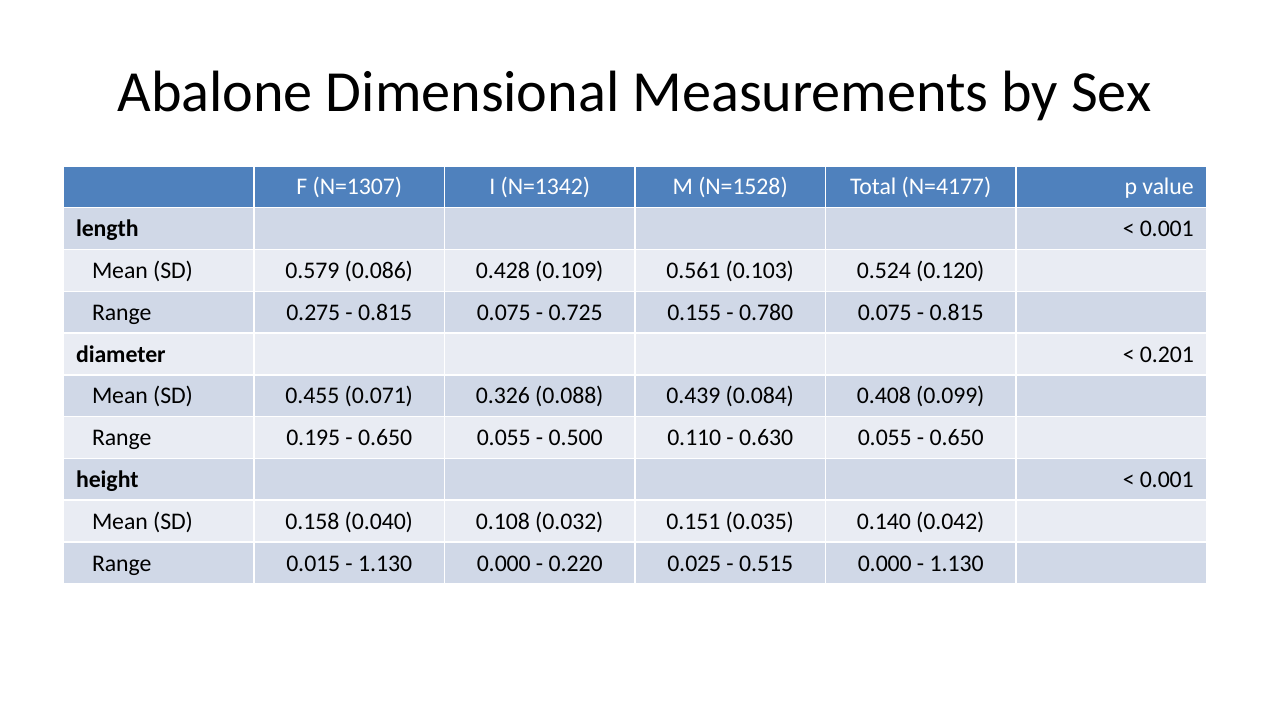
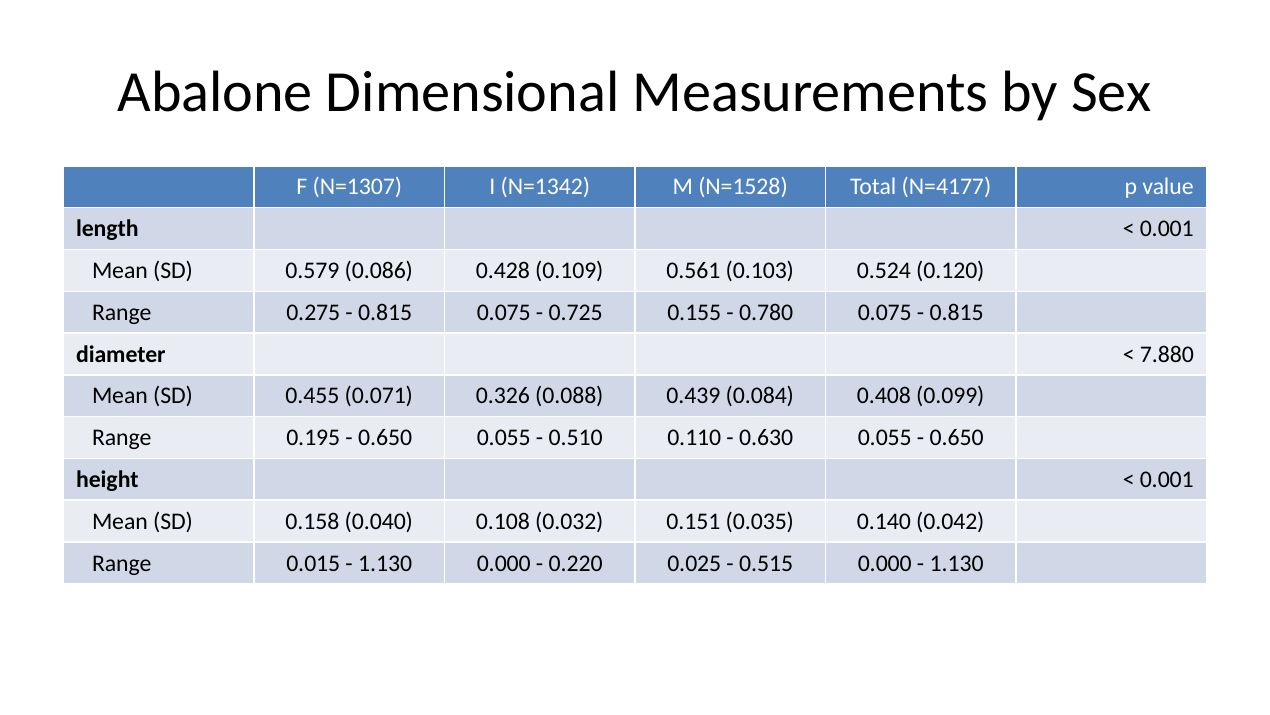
0.201: 0.201 -> 7.880
0.500: 0.500 -> 0.510
